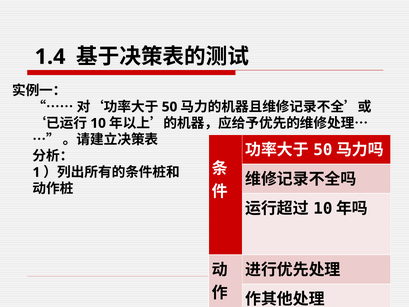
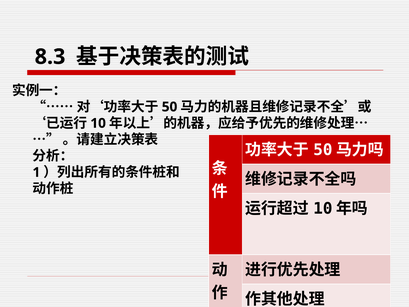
1.4: 1.4 -> 8.3
